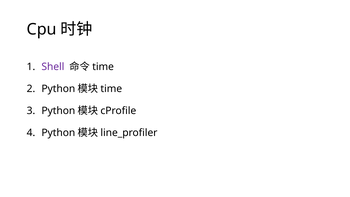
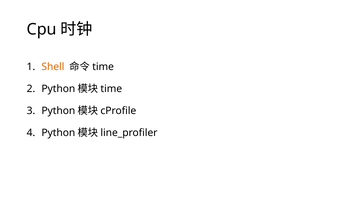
Shell colour: purple -> orange
